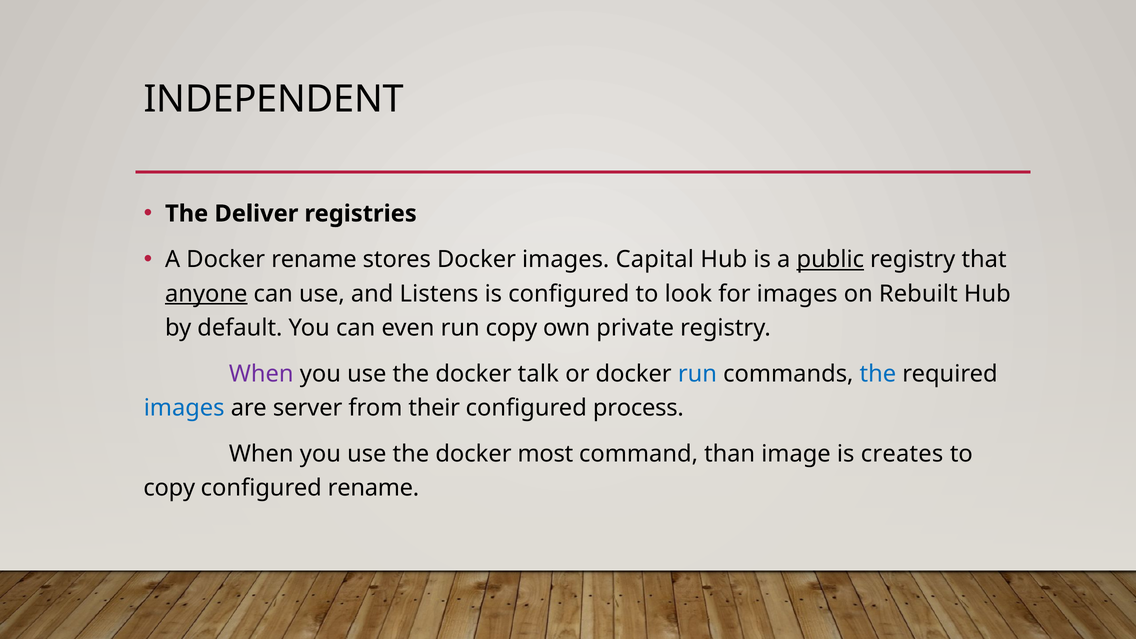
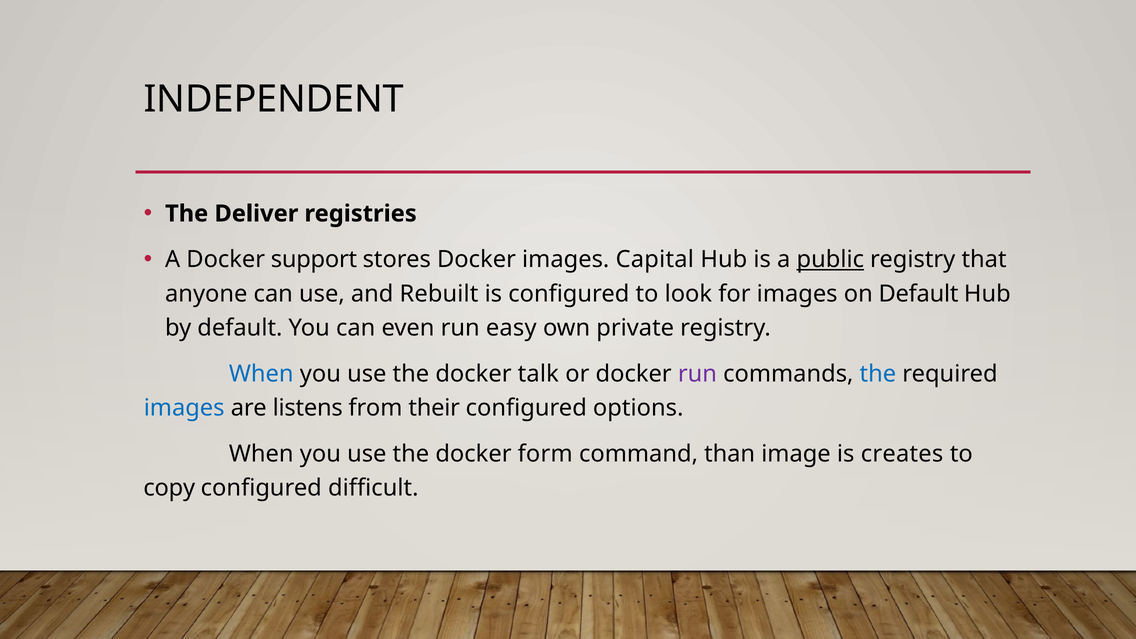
Docker rename: rename -> support
anyone underline: present -> none
Listens: Listens -> Rebuilt
on Rebuilt: Rebuilt -> Default
run copy: copy -> easy
When at (261, 374) colour: purple -> blue
run at (697, 374) colour: blue -> purple
server: server -> listens
process: process -> options
most: most -> form
configured rename: rename -> difficult
